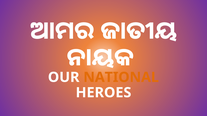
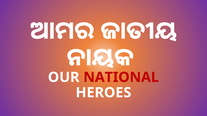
NATIONAL colour: orange -> red
